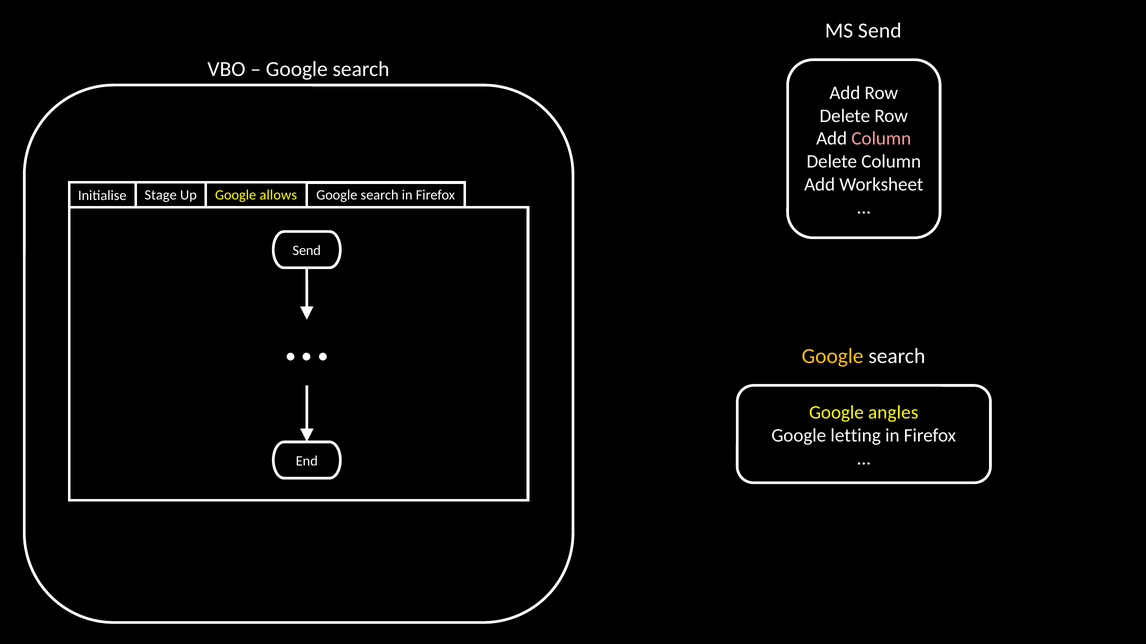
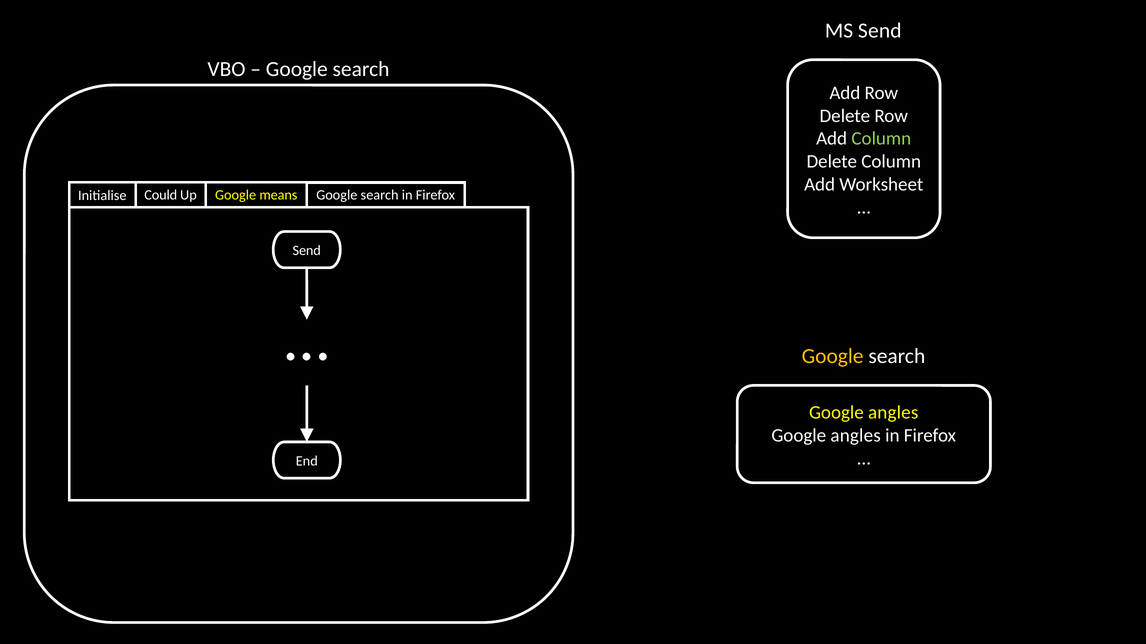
Column at (881, 139) colour: pink -> light green
Stage: Stage -> Could
allows: allows -> means
letting at (856, 436): letting -> angles
